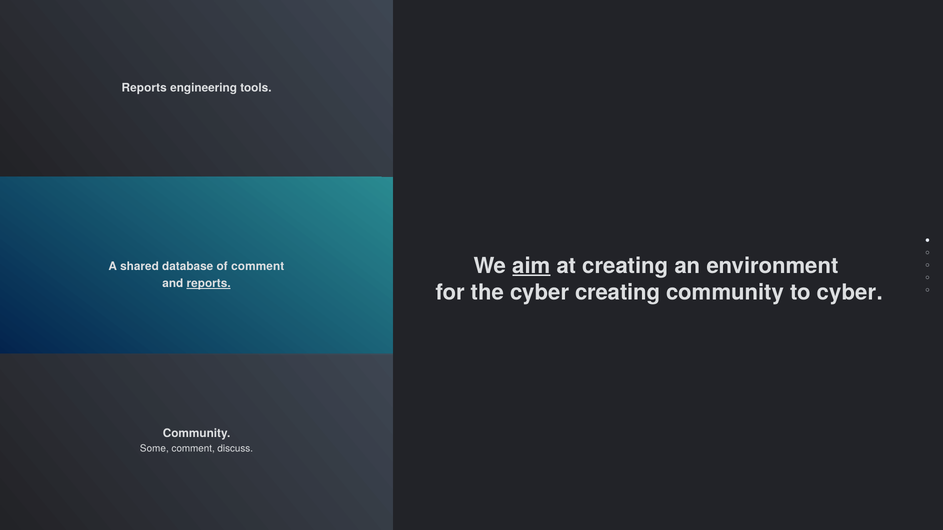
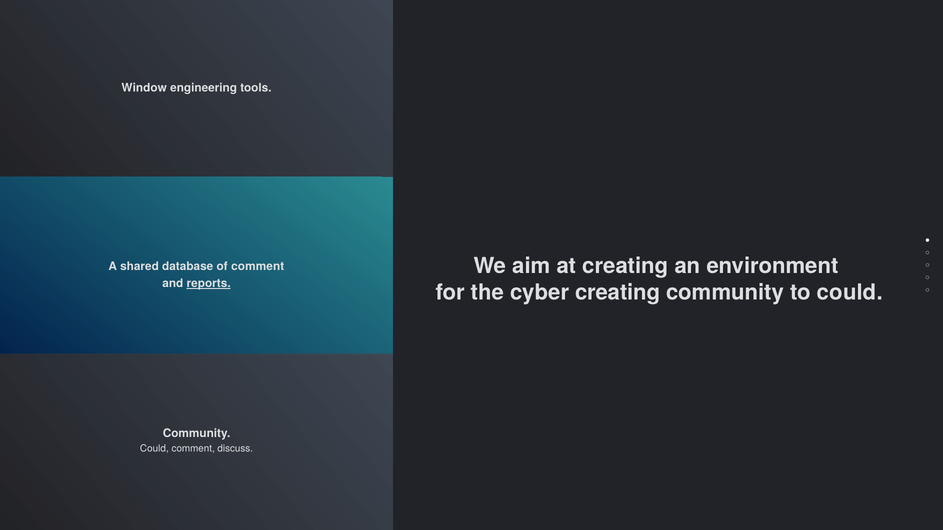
Reports at (144, 88): Reports -> Window
aim underline: present -> none
to cyber: cyber -> could
Some at (154, 449): Some -> Could
